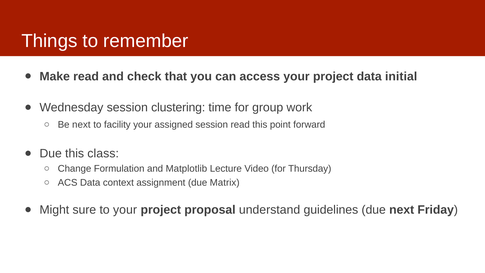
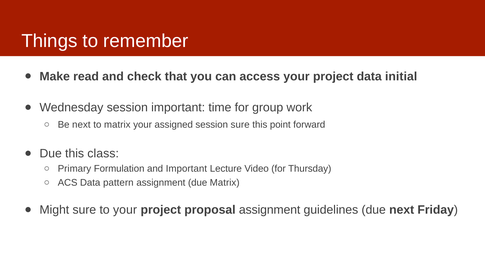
session clustering: clustering -> important
to facility: facility -> matrix
session read: read -> sure
Change: Change -> Primary
and Matplotlib: Matplotlib -> Important
context: context -> pattern
proposal understand: understand -> assignment
